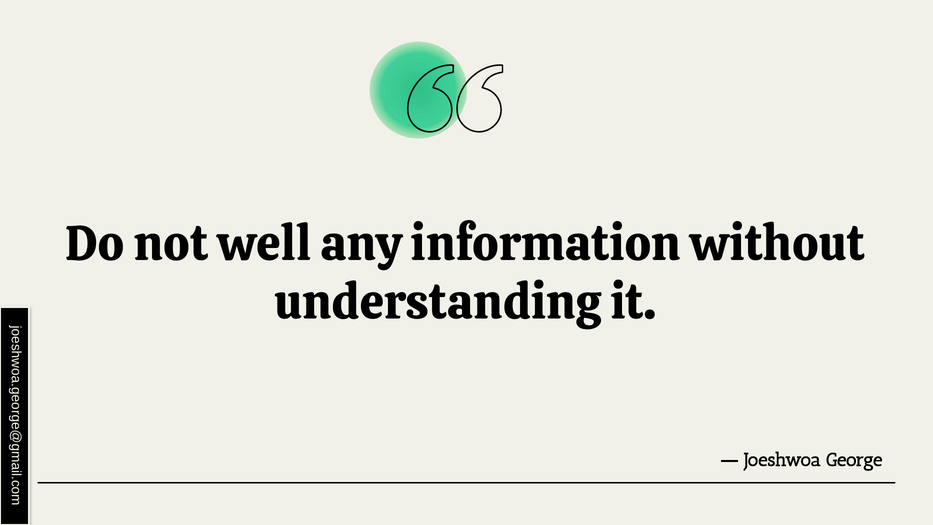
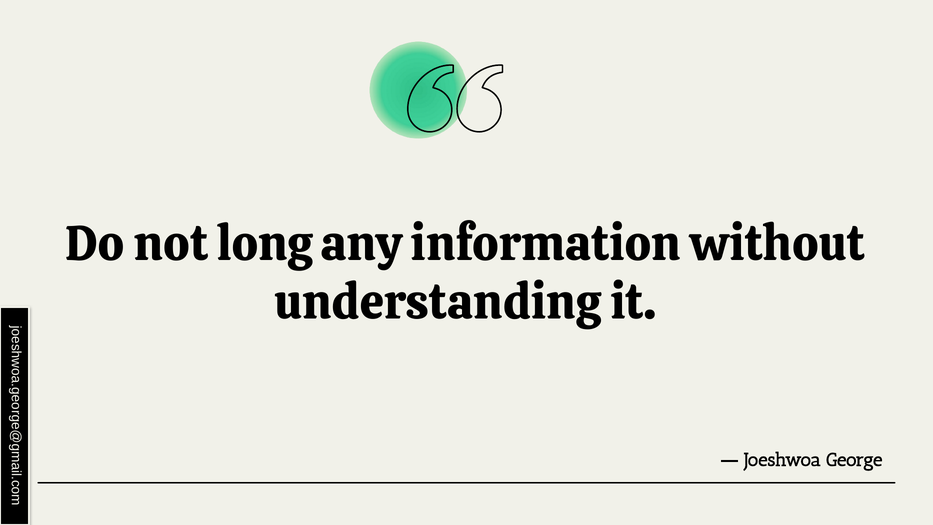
well: well -> long
